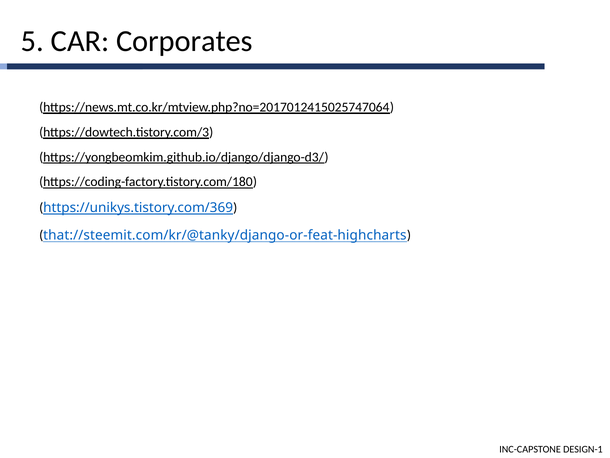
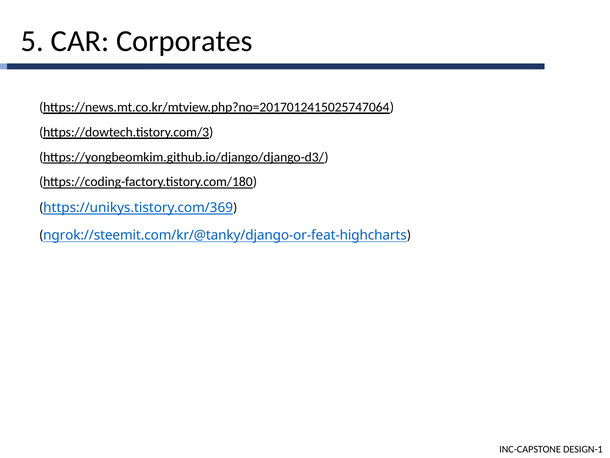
that://steemit.com/kr/@tanky/django-or-feat-highcharts: that://steemit.com/kr/@tanky/django-or-feat-highcharts -> ngrok://steemit.com/kr/@tanky/django-or-feat-highcharts
